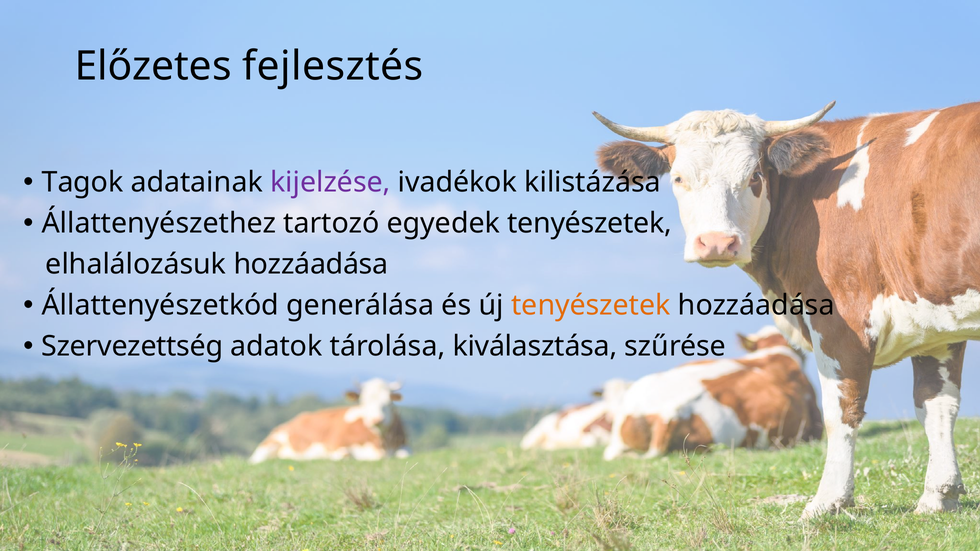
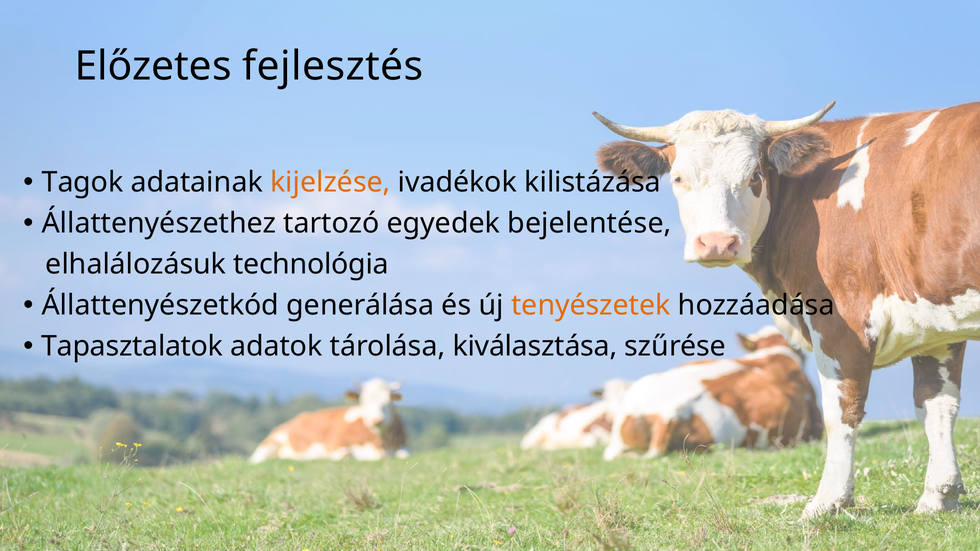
kijelzése colour: purple -> orange
egyedek tenyészetek: tenyészetek -> bejelentése
elhalálozásuk hozzáadása: hozzáadása -> technológia
Szervezettség: Szervezettség -> Tapasztalatok
